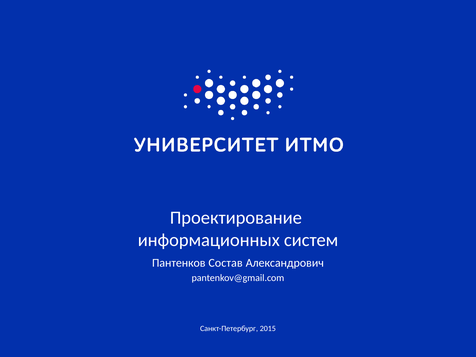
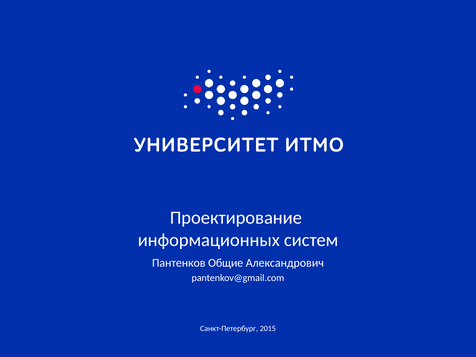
Состав: Состав -> Общие
